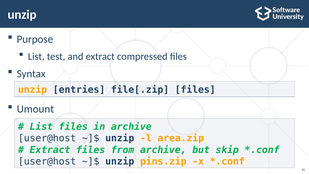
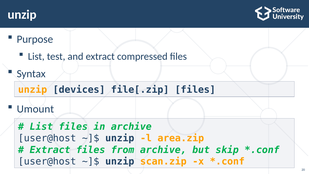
entries: entries -> devices
pins.zip: pins.zip -> scan.zip
